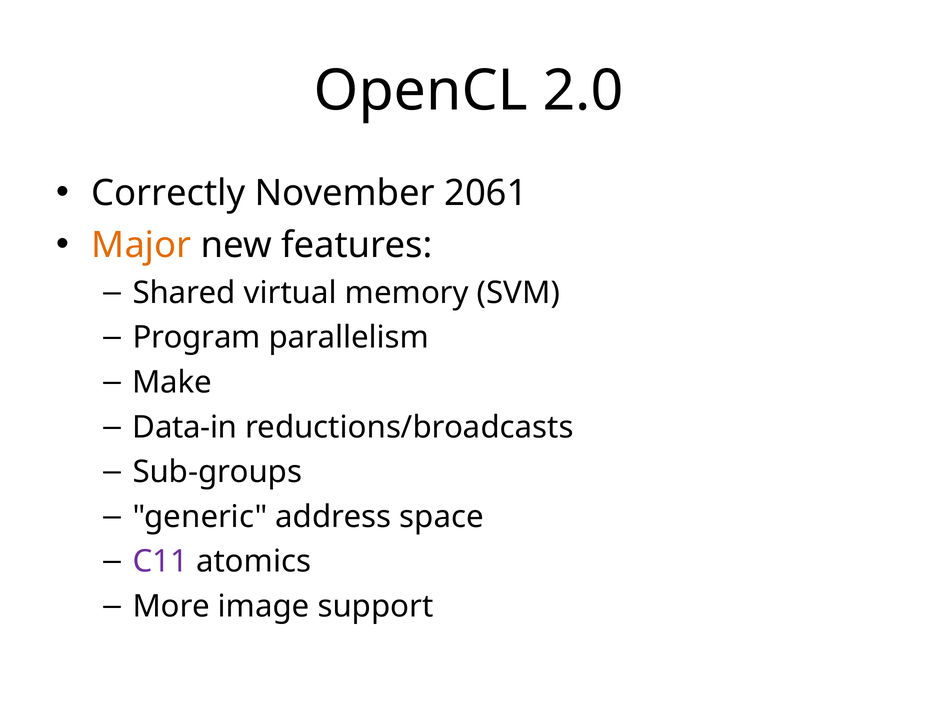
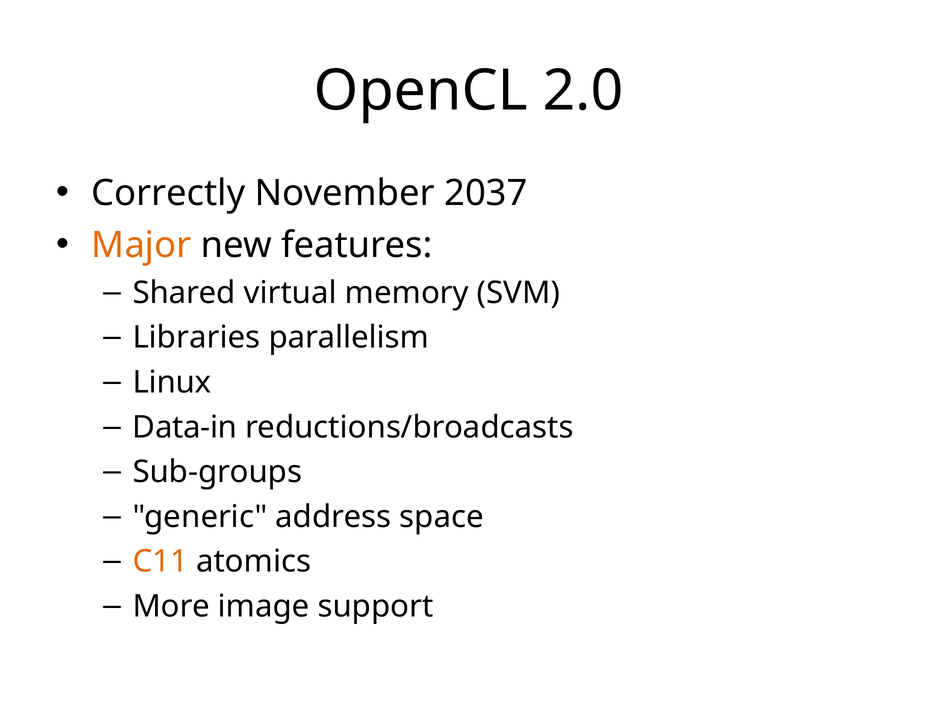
2061: 2061 -> 2037
Program: Program -> Libraries
Make: Make -> Linux
C11 colour: purple -> orange
